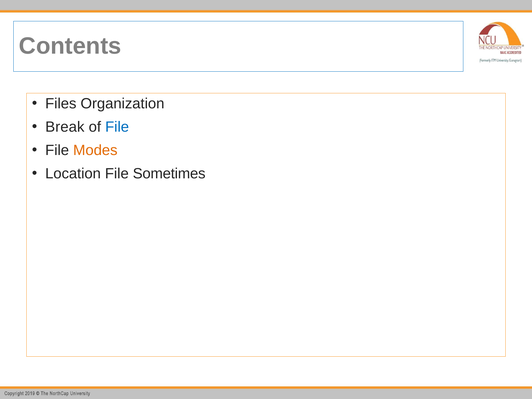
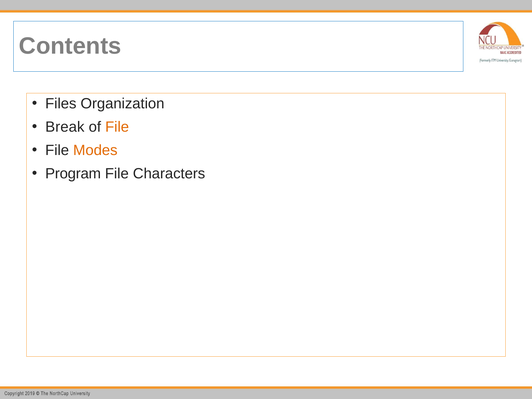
File at (117, 127) colour: blue -> orange
Location: Location -> Program
Sometimes: Sometimes -> Characters
